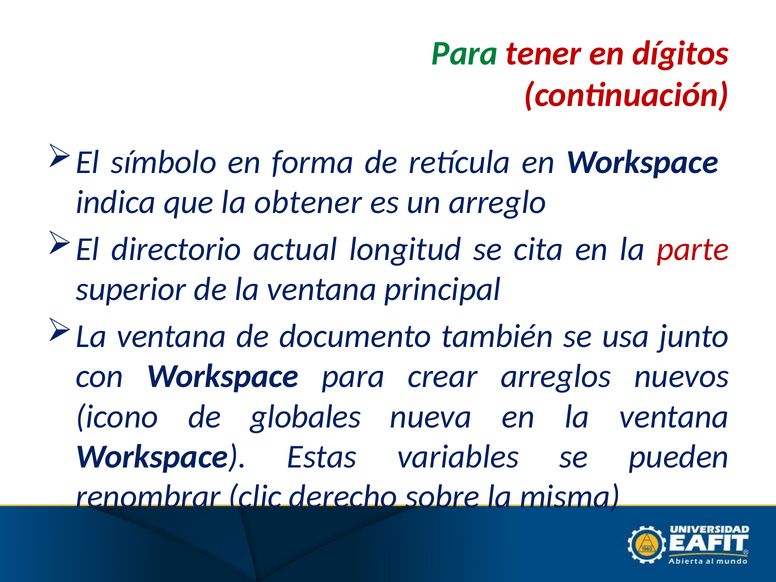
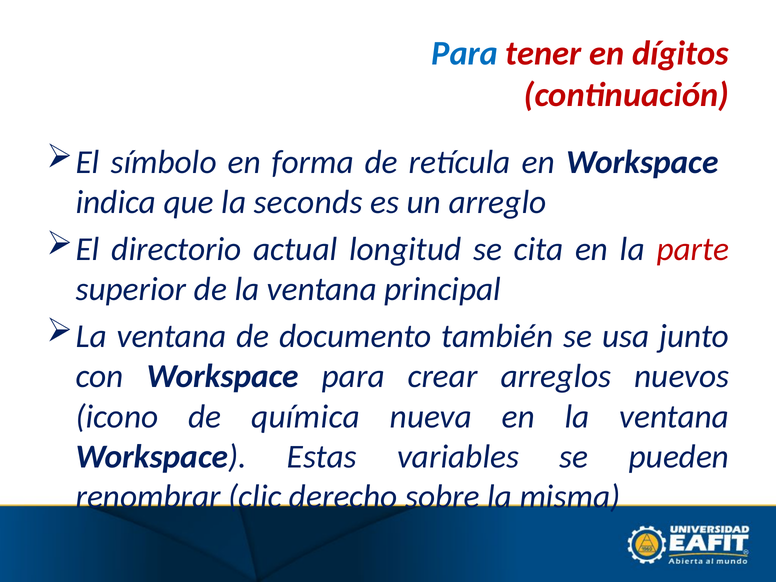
Para at (465, 54) colour: green -> blue
obtener: obtener -> seconds
globales: globales -> química
